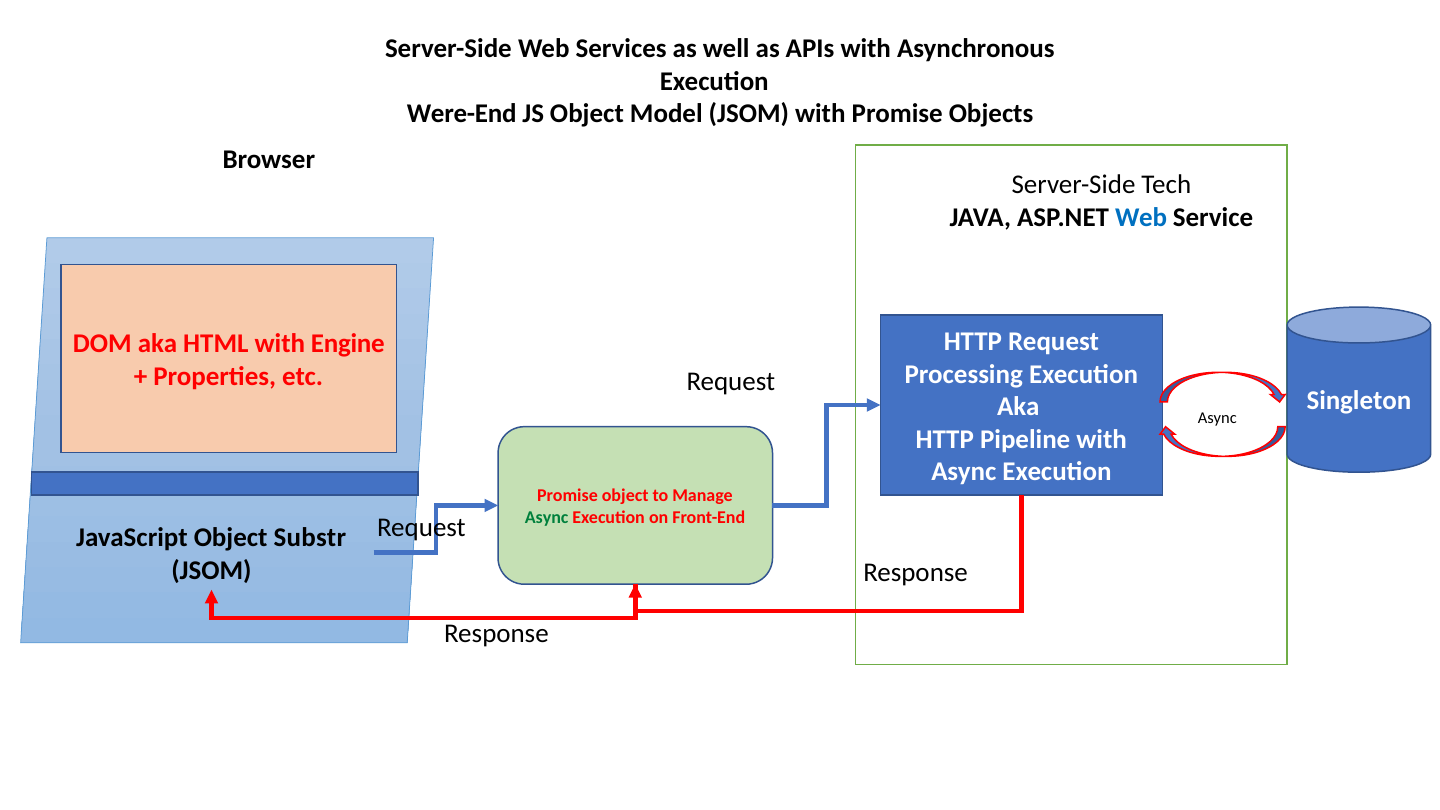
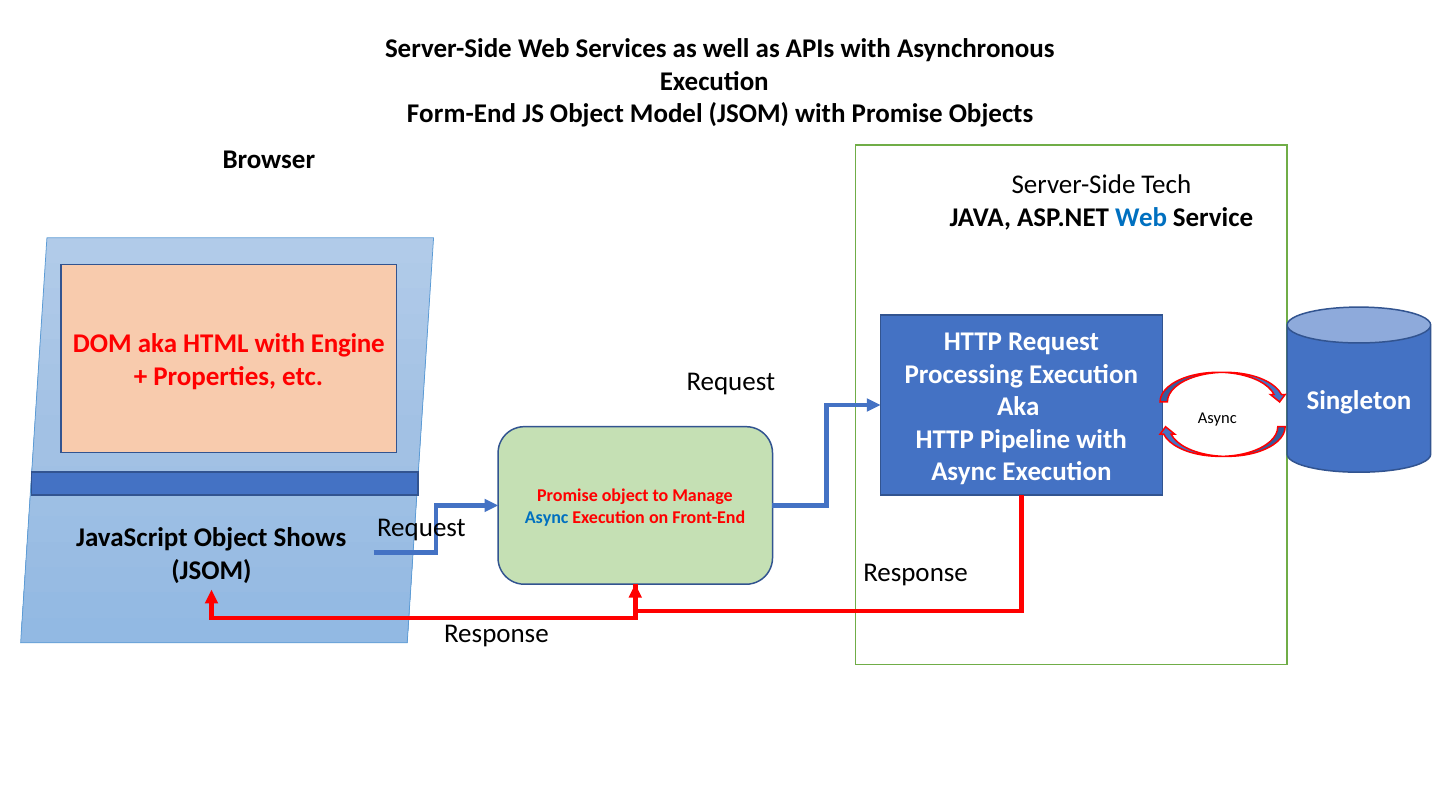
Were-End: Were-End -> Form-End
Async at (547, 517) colour: green -> blue
Substr: Substr -> Shows
